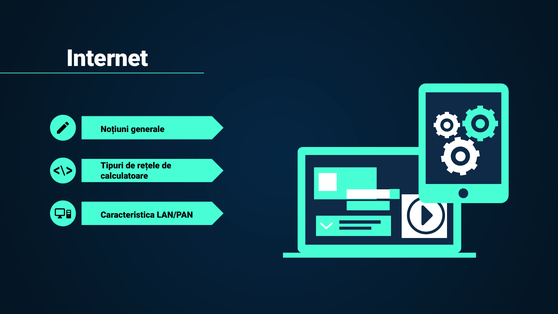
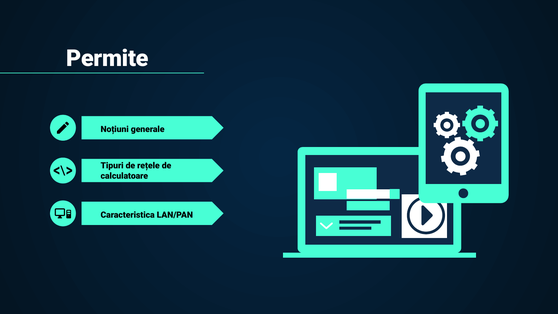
Internet: Internet -> Permite
